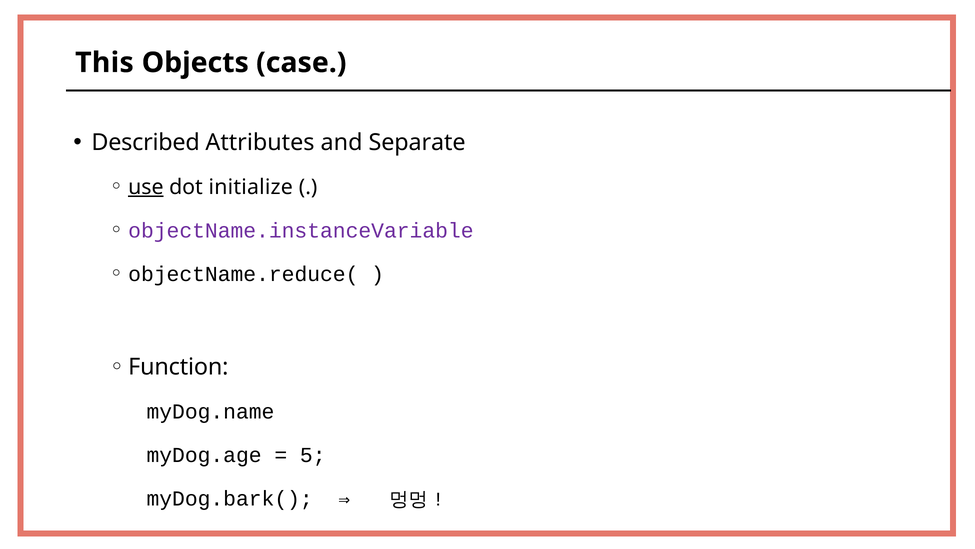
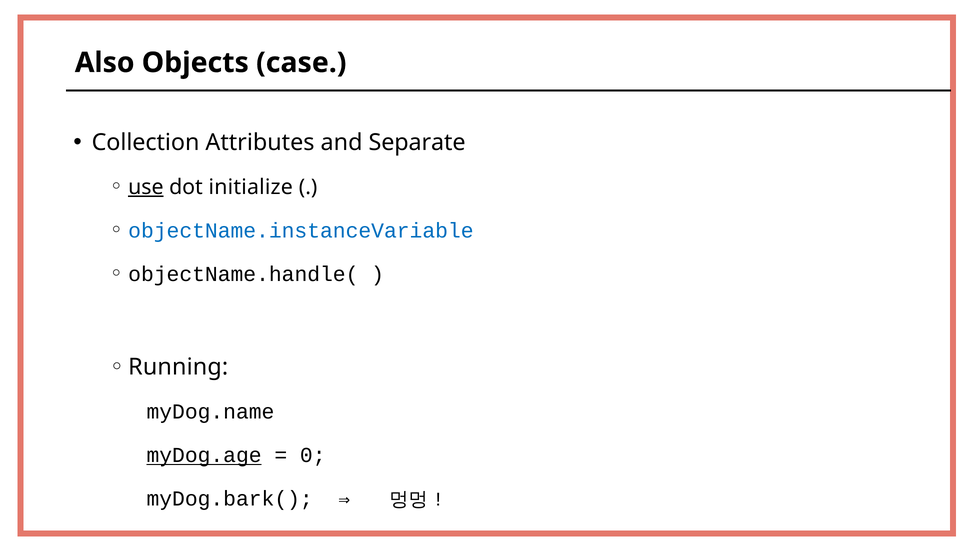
This: This -> Also
Described: Described -> Collection
objectName.instanceVariable colour: purple -> blue
objectName.reduce(: objectName.reduce( -> objectName.handle(
Function: Function -> Running
myDog.age underline: none -> present
5: 5 -> 0
